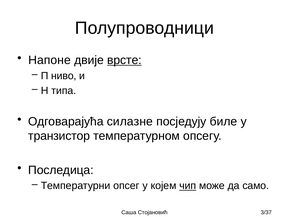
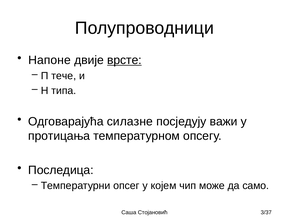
ниво: ниво -> тече
биле: биле -> важи
транзистор: транзистор -> протицања
чип underline: present -> none
